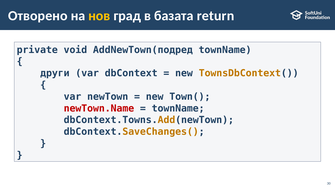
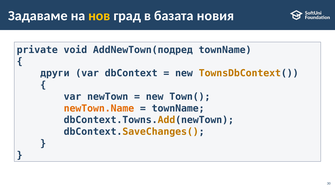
Отворено: Отворено -> Задаваме
return: return -> новия
newTown.Name colour: red -> orange
